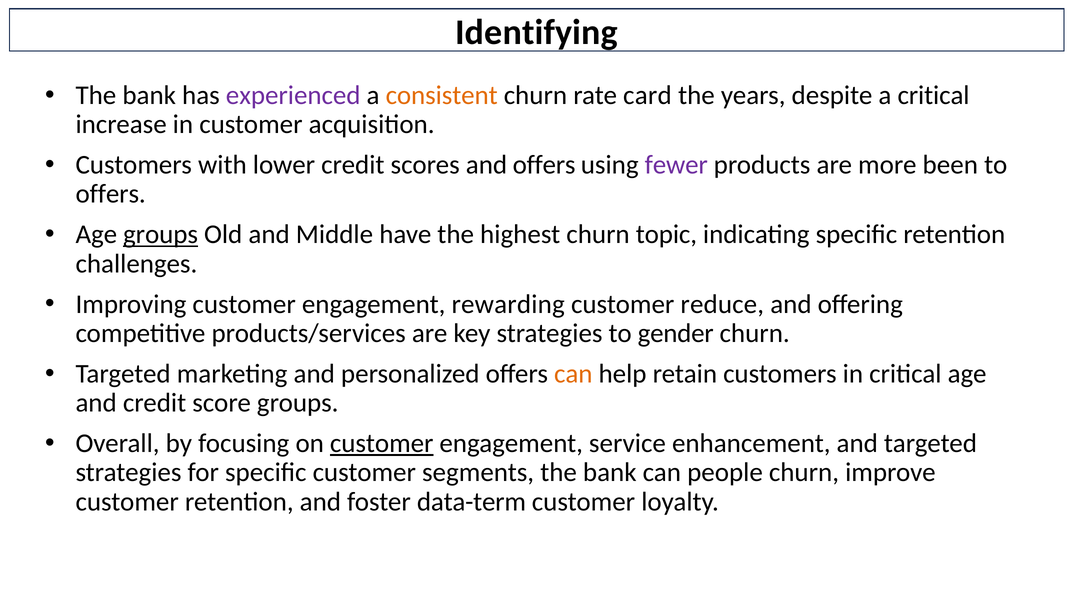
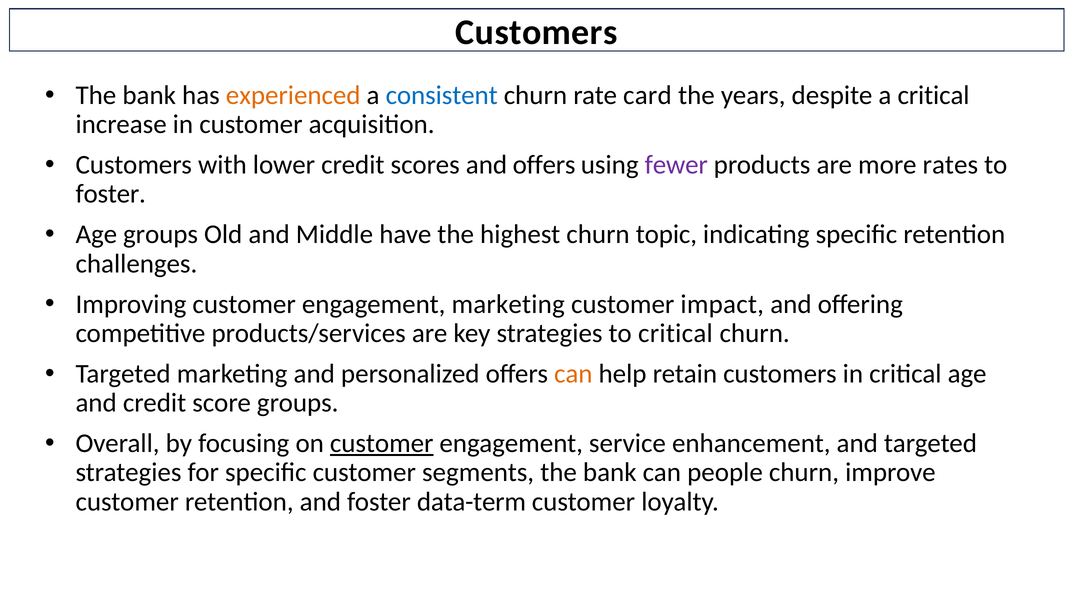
Identifying at (537, 32): Identifying -> Customers
experienced colour: purple -> orange
consistent colour: orange -> blue
been: been -> rates
offers at (111, 194): offers -> foster
groups at (161, 235) underline: present -> none
engagement rewarding: rewarding -> marketing
reduce: reduce -> impact
to gender: gender -> critical
